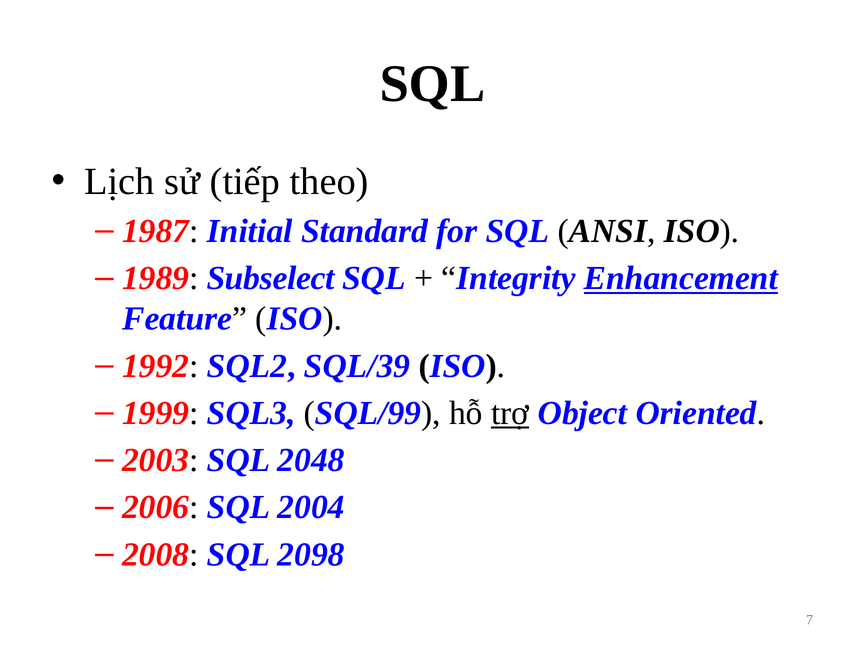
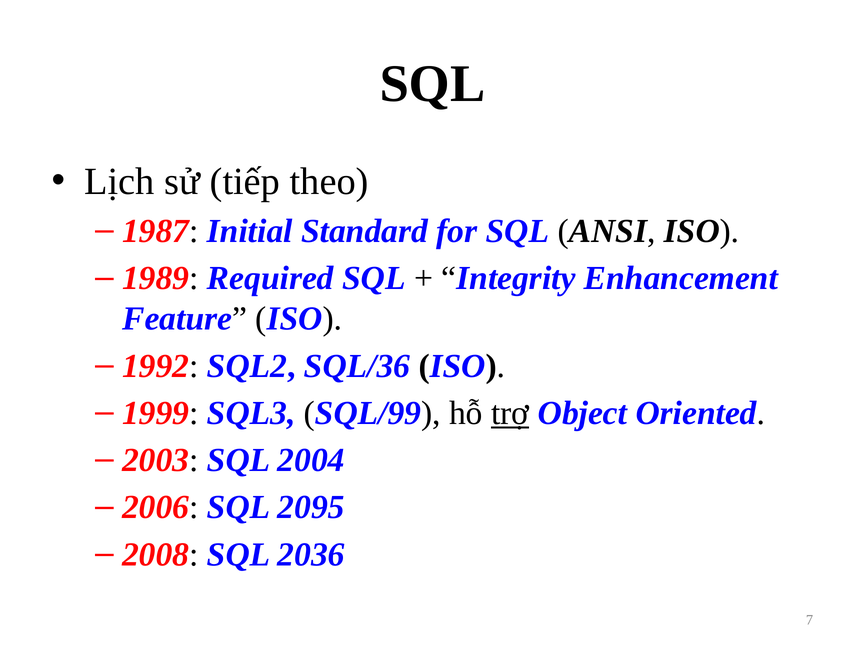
Subselect: Subselect -> Required
Enhancement underline: present -> none
SQL/39: SQL/39 -> SQL/36
2048: 2048 -> 2004
2004: 2004 -> 2095
2098: 2098 -> 2036
